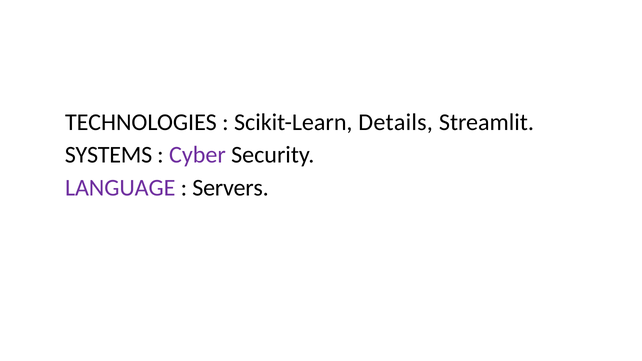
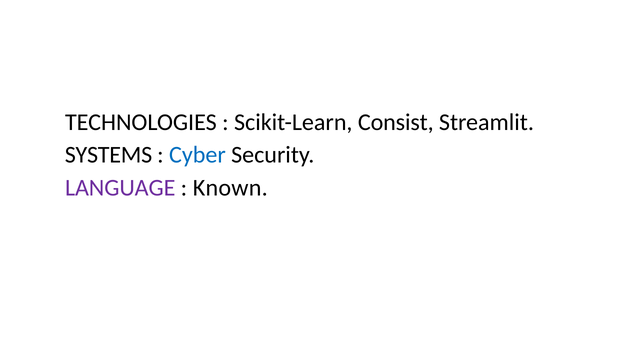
Details: Details -> Consist
Cyber colour: purple -> blue
Servers: Servers -> Known
